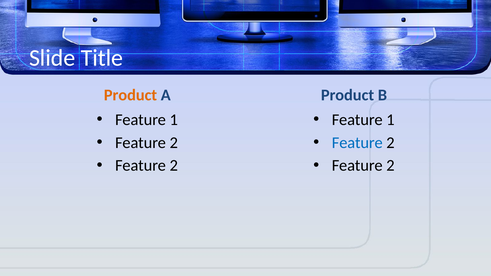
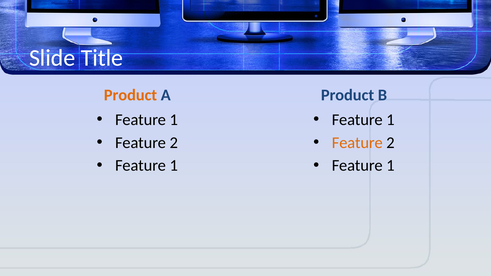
Feature at (357, 143) colour: blue -> orange
2 at (174, 166): 2 -> 1
2 at (390, 166): 2 -> 1
